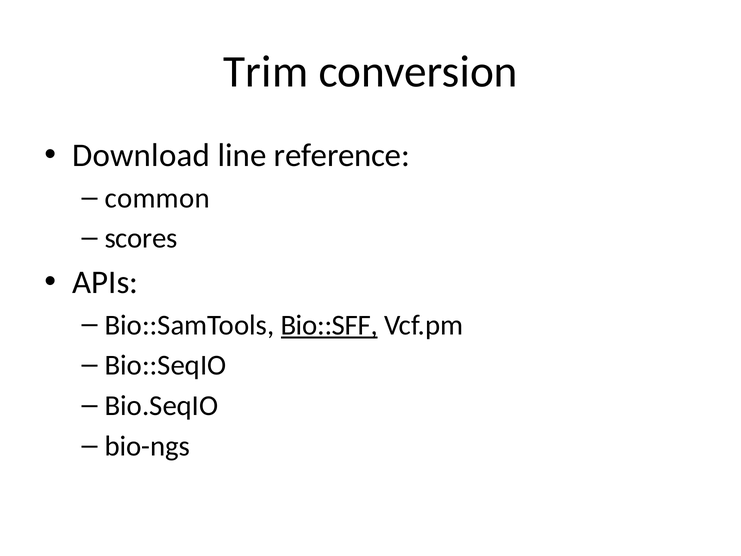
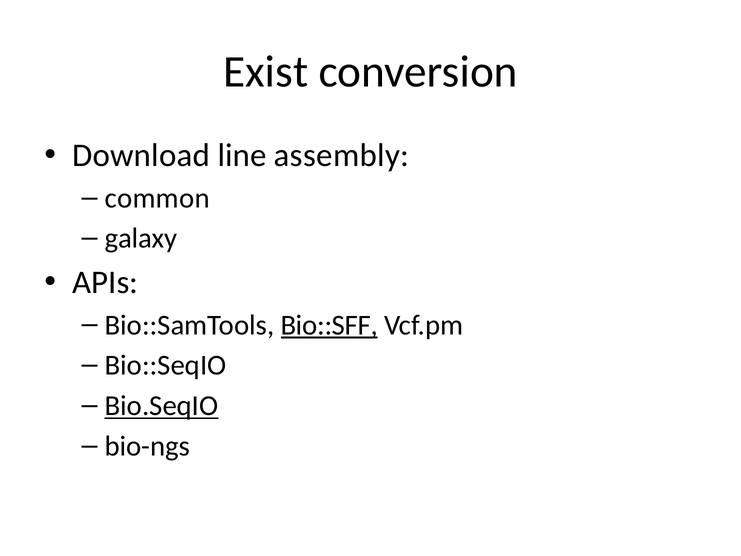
Trim: Trim -> Exist
reference: reference -> assembly
scores: scores -> galaxy
Bio.SeqIO underline: none -> present
